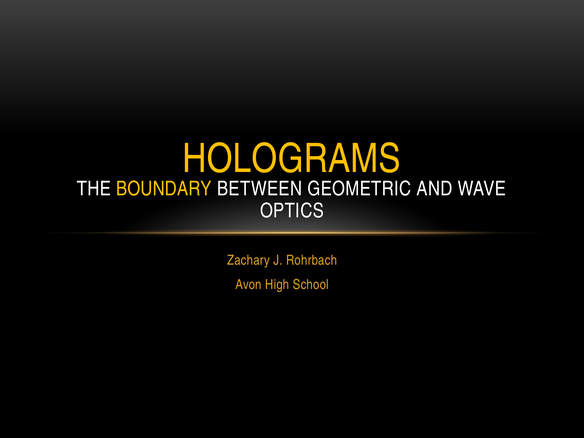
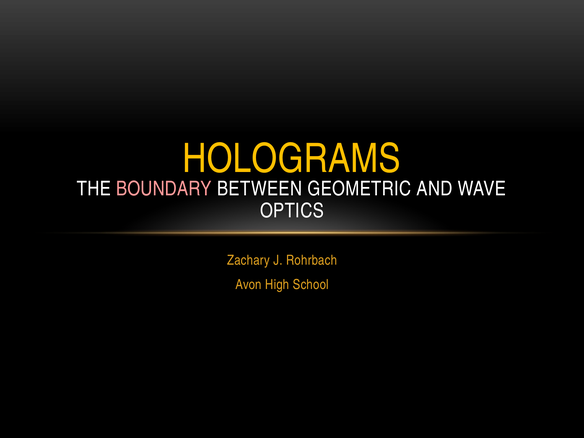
BOUNDARY colour: yellow -> pink
